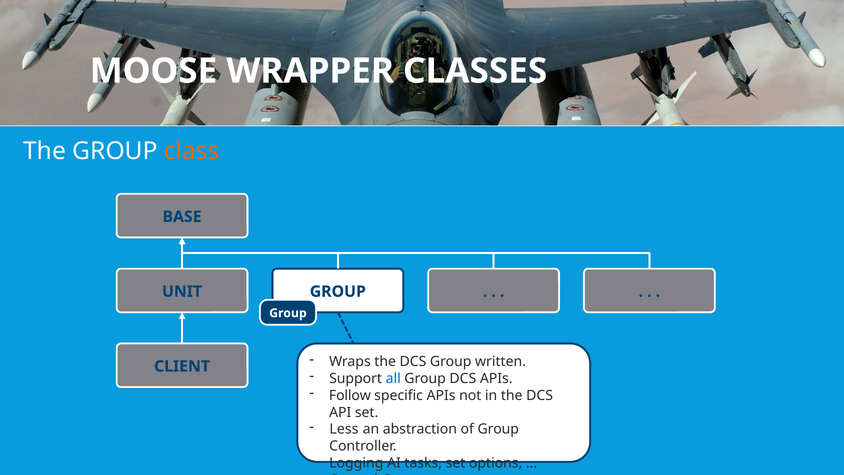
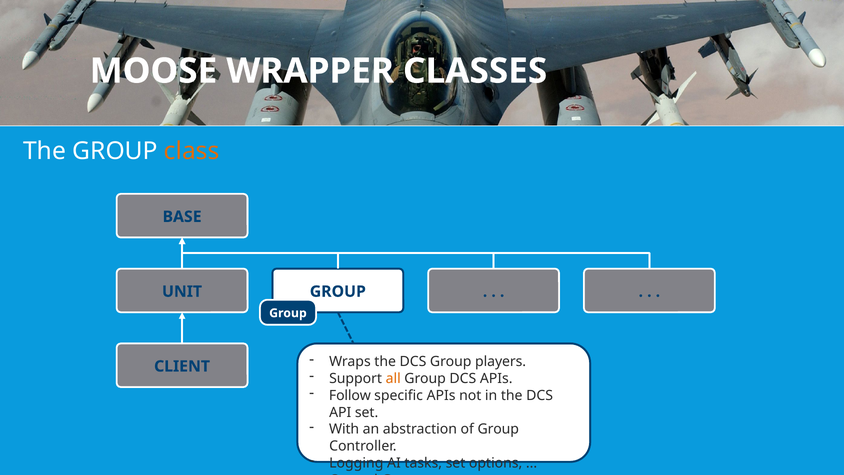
written: written -> players
all colour: blue -> orange
Less: Less -> With
